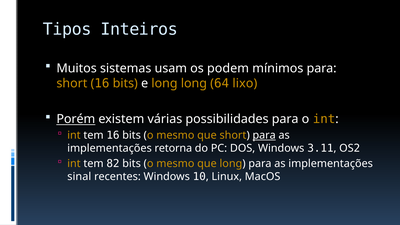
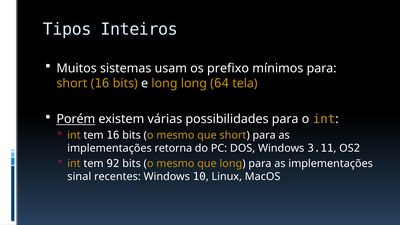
podem: podem -> prefixo
lixo: lixo -> tela
para at (264, 135) underline: present -> none
82: 82 -> 92
